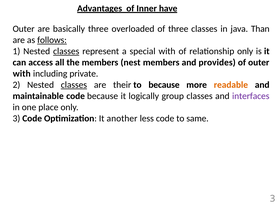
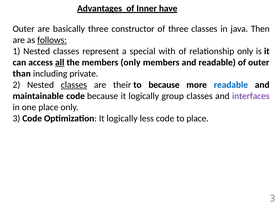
overloaded: overloaded -> constructor
Than: Than -> Then
classes at (66, 51) underline: present -> none
all underline: none -> present
members nest: nest -> only
and provides: provides -> readable
with at (22, 74): with -> than
readable at (231, 85) colour: orange -> blue
Optimization It another: another -> logically
to same: same -> place
